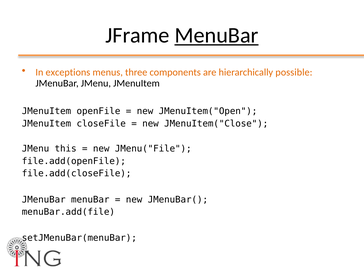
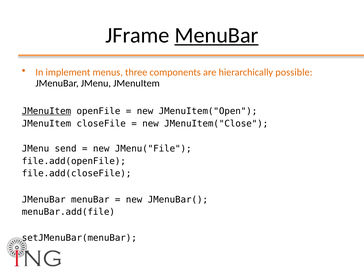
exceptions: exceptions -> implement
JMenuItem at (46, 111) underline: none -> present
this: this -> send
